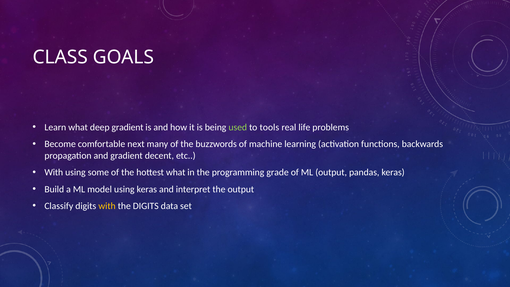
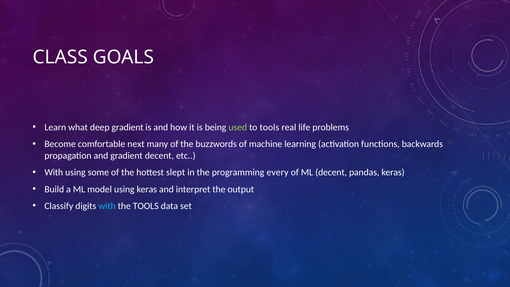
hottest what: what -> slept
grade: grade -> every
ML output: output -> decent
with at (107, 206) colour: yellow -> light blue
the DIGITS: DIGITS -> TOOLS
